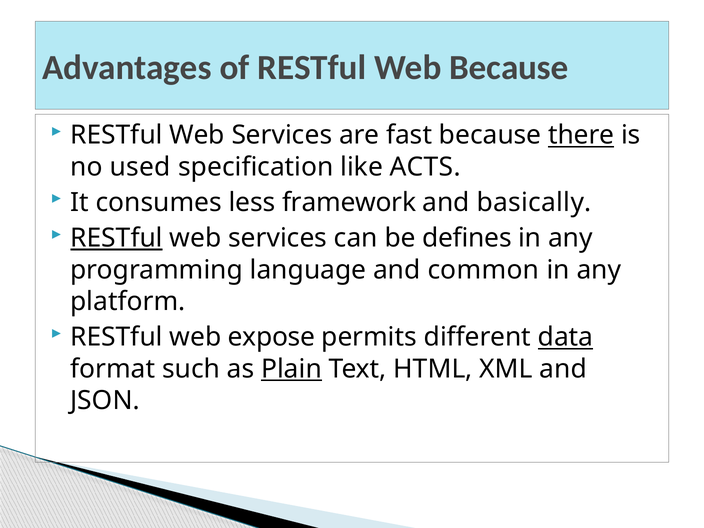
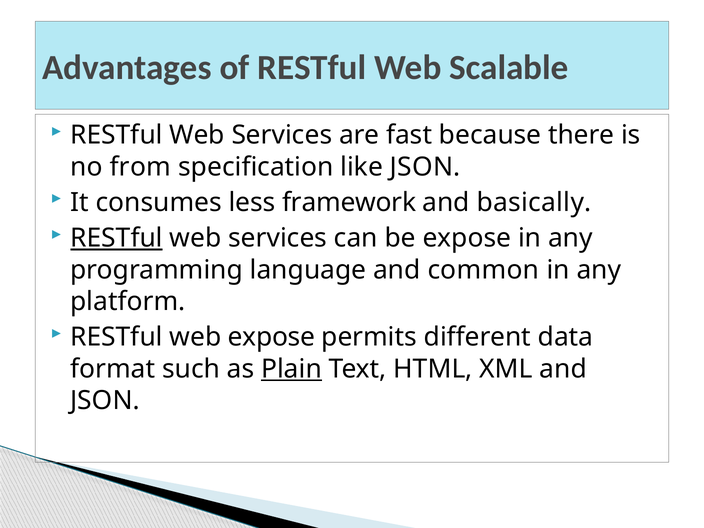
Web Because: Because -> Scalable
there underline: present -> none
used: used -> from
like ACTS: ACTS -> JSON
be defines: defines -> expose
data underline: present -> none
